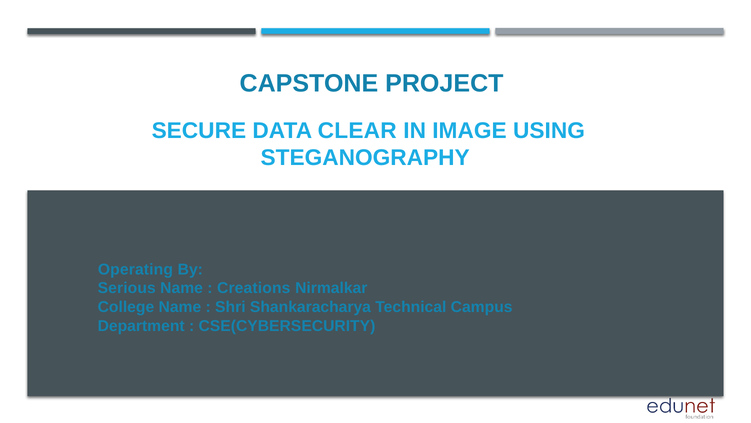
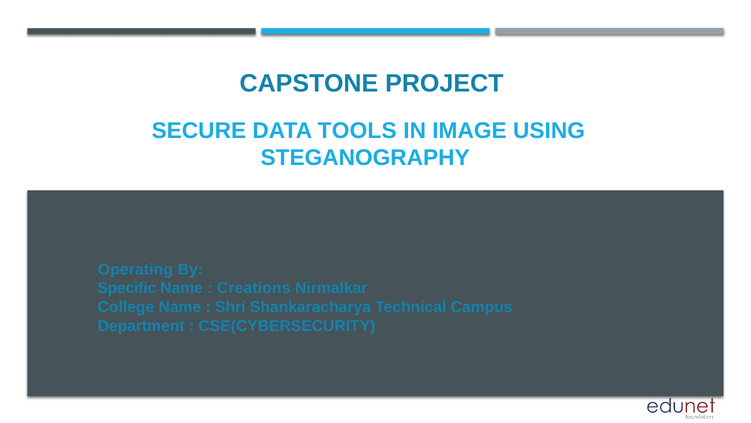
CLEAR: CLEAR -> TOOLS
Serious: Serious -> Specific
